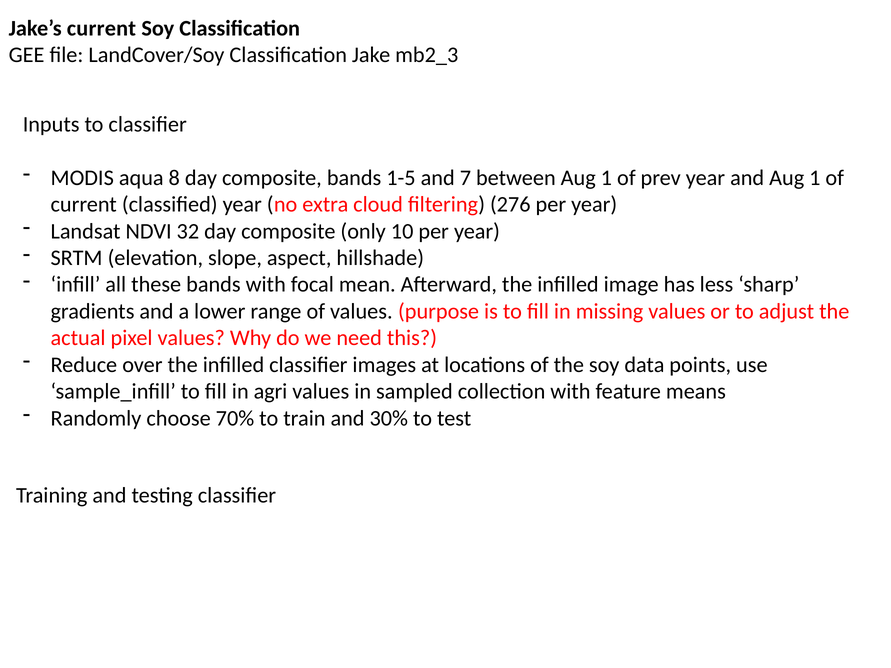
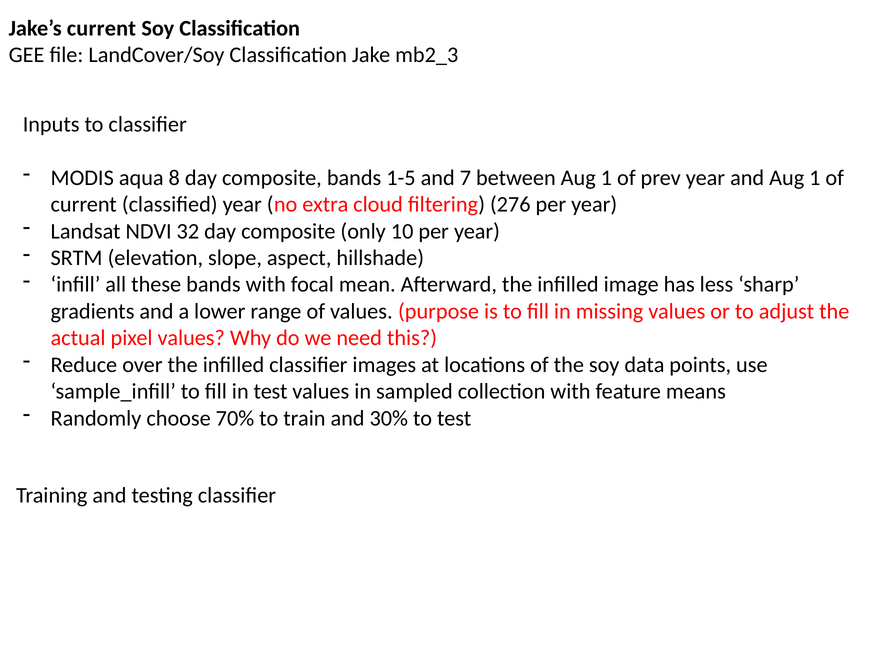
in agri: agri -> test
